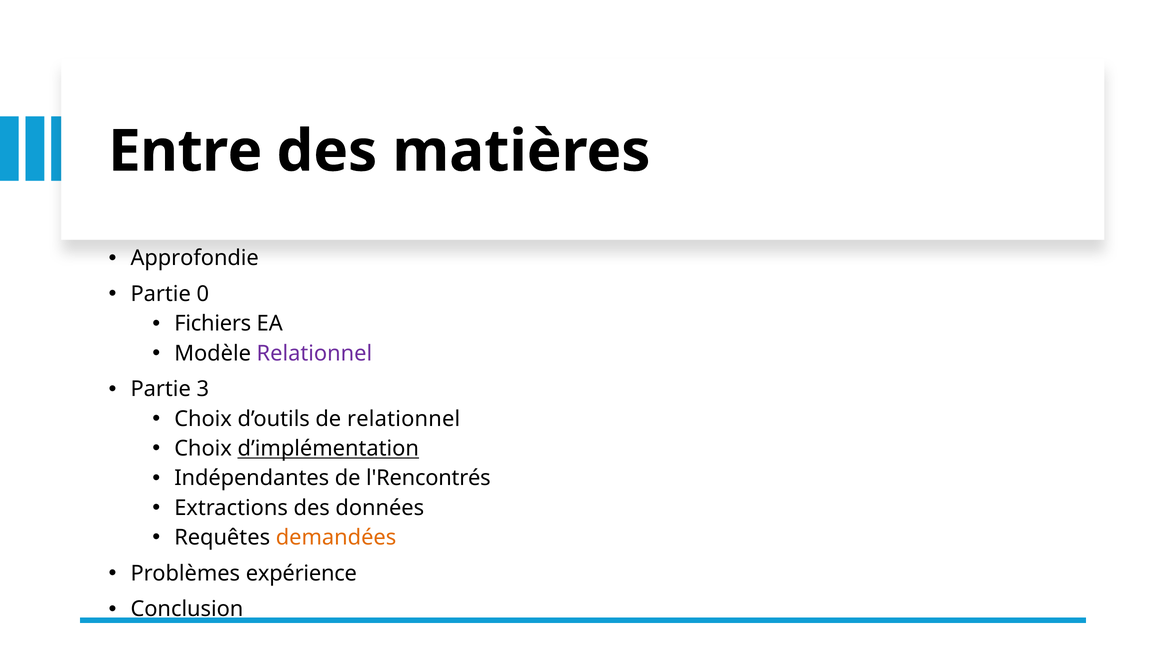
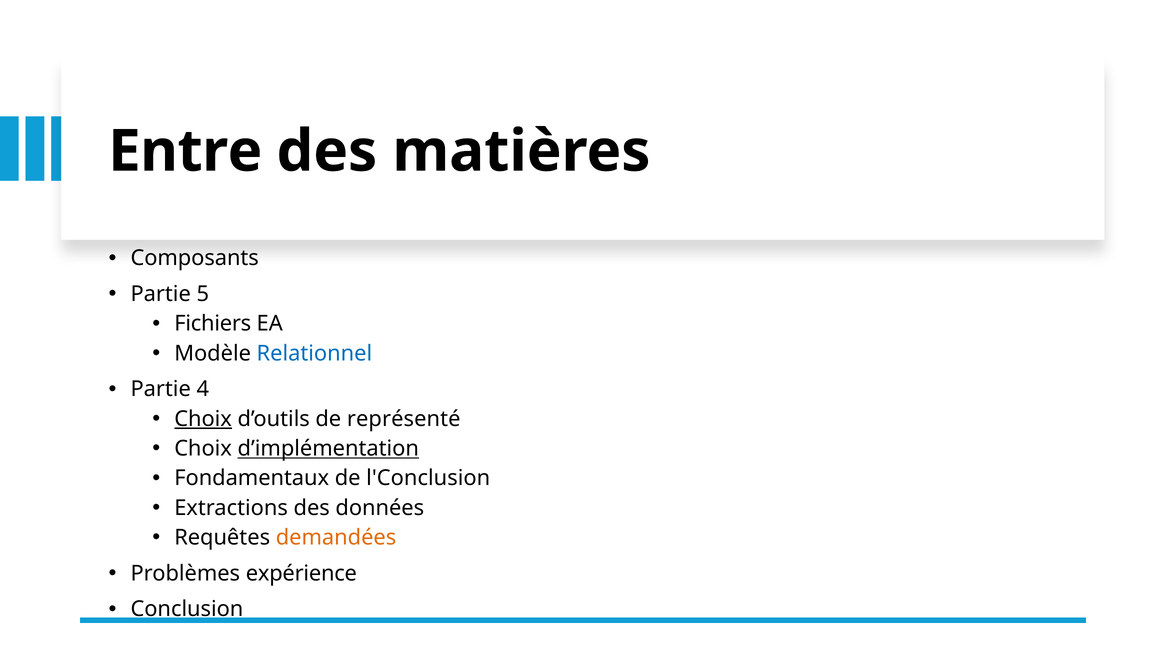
Approfondie: Approfondie -> Composants
0: 0 -> 5
Relationnel at (314, 353) colour: purple -> blue
3: 3 -> 4
Choix at (203, 419) underline: none -> present
de relationnel: relationnel -> représenté
Indépendantes: Indépendantes -> Fondamentaux
l'Rencontrés: l'Rencontrés -> l'Conclusion
